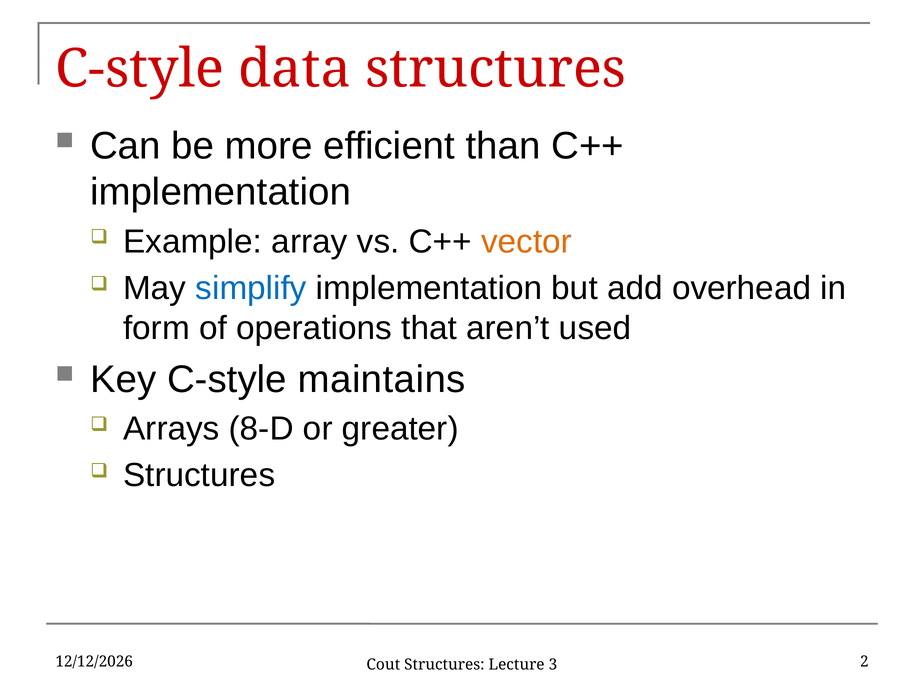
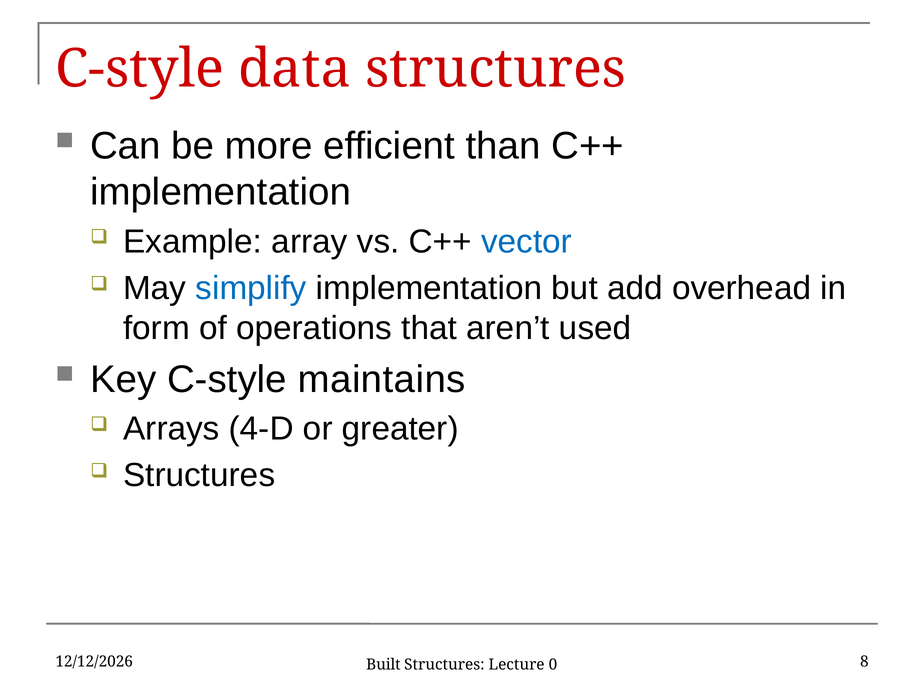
vector colour: orange -> blue
8-D: 8-D -> 4-D
2: 2 -> 8
Cout: Cout -> Built
3: 3 -> 0
